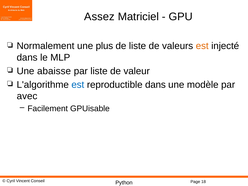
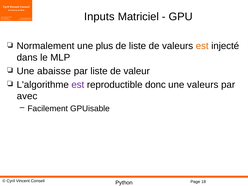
Assez: Assez -> Inputs
est at (78, 85) colour: blue -> purple
reproductible dans: dans -> donc
une modèle: modèle -> valeurs
